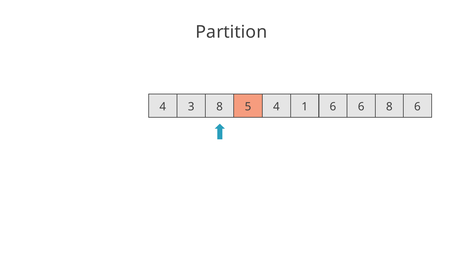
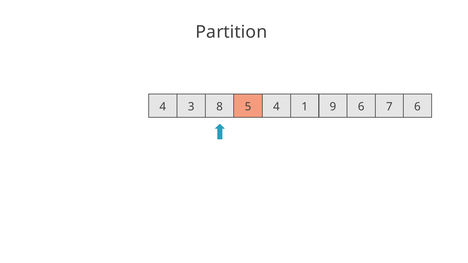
1 6: 6 -> 9
6 8: 8 -> 7
